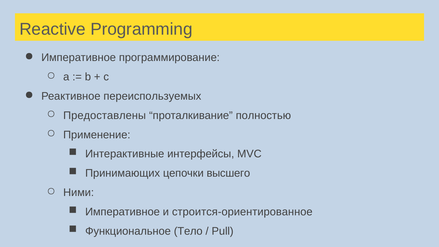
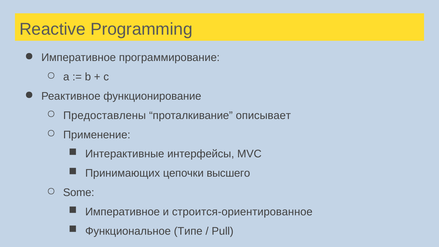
переиспользуемых: переиспользуемых -> функционирование
полностью: полностью -> описывает
Ними: Ними -> Some
Тело: Тело -> Типе
